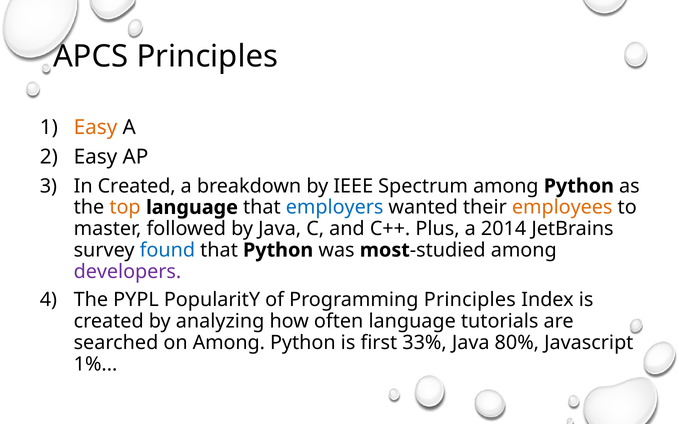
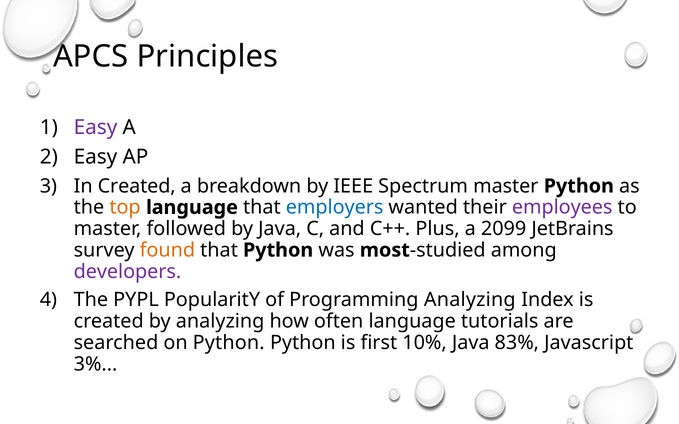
Easy at (96, 128) colour: orange -> purple
Spectrum among: among -> master
employees colour: orange -> purple
2014: 2014 -> 2099
found colour: blue -> orange
Programming Principles: Principles -> Analyzing
on Among: Among -> Python
33%: 33% -> 10%
80%: 80% -> 83%
1%: 1% -> 3%
